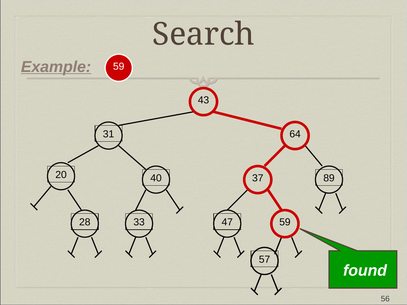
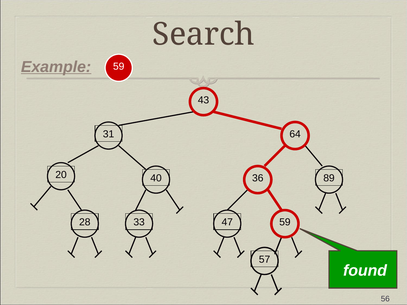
37: 37 -> 36
